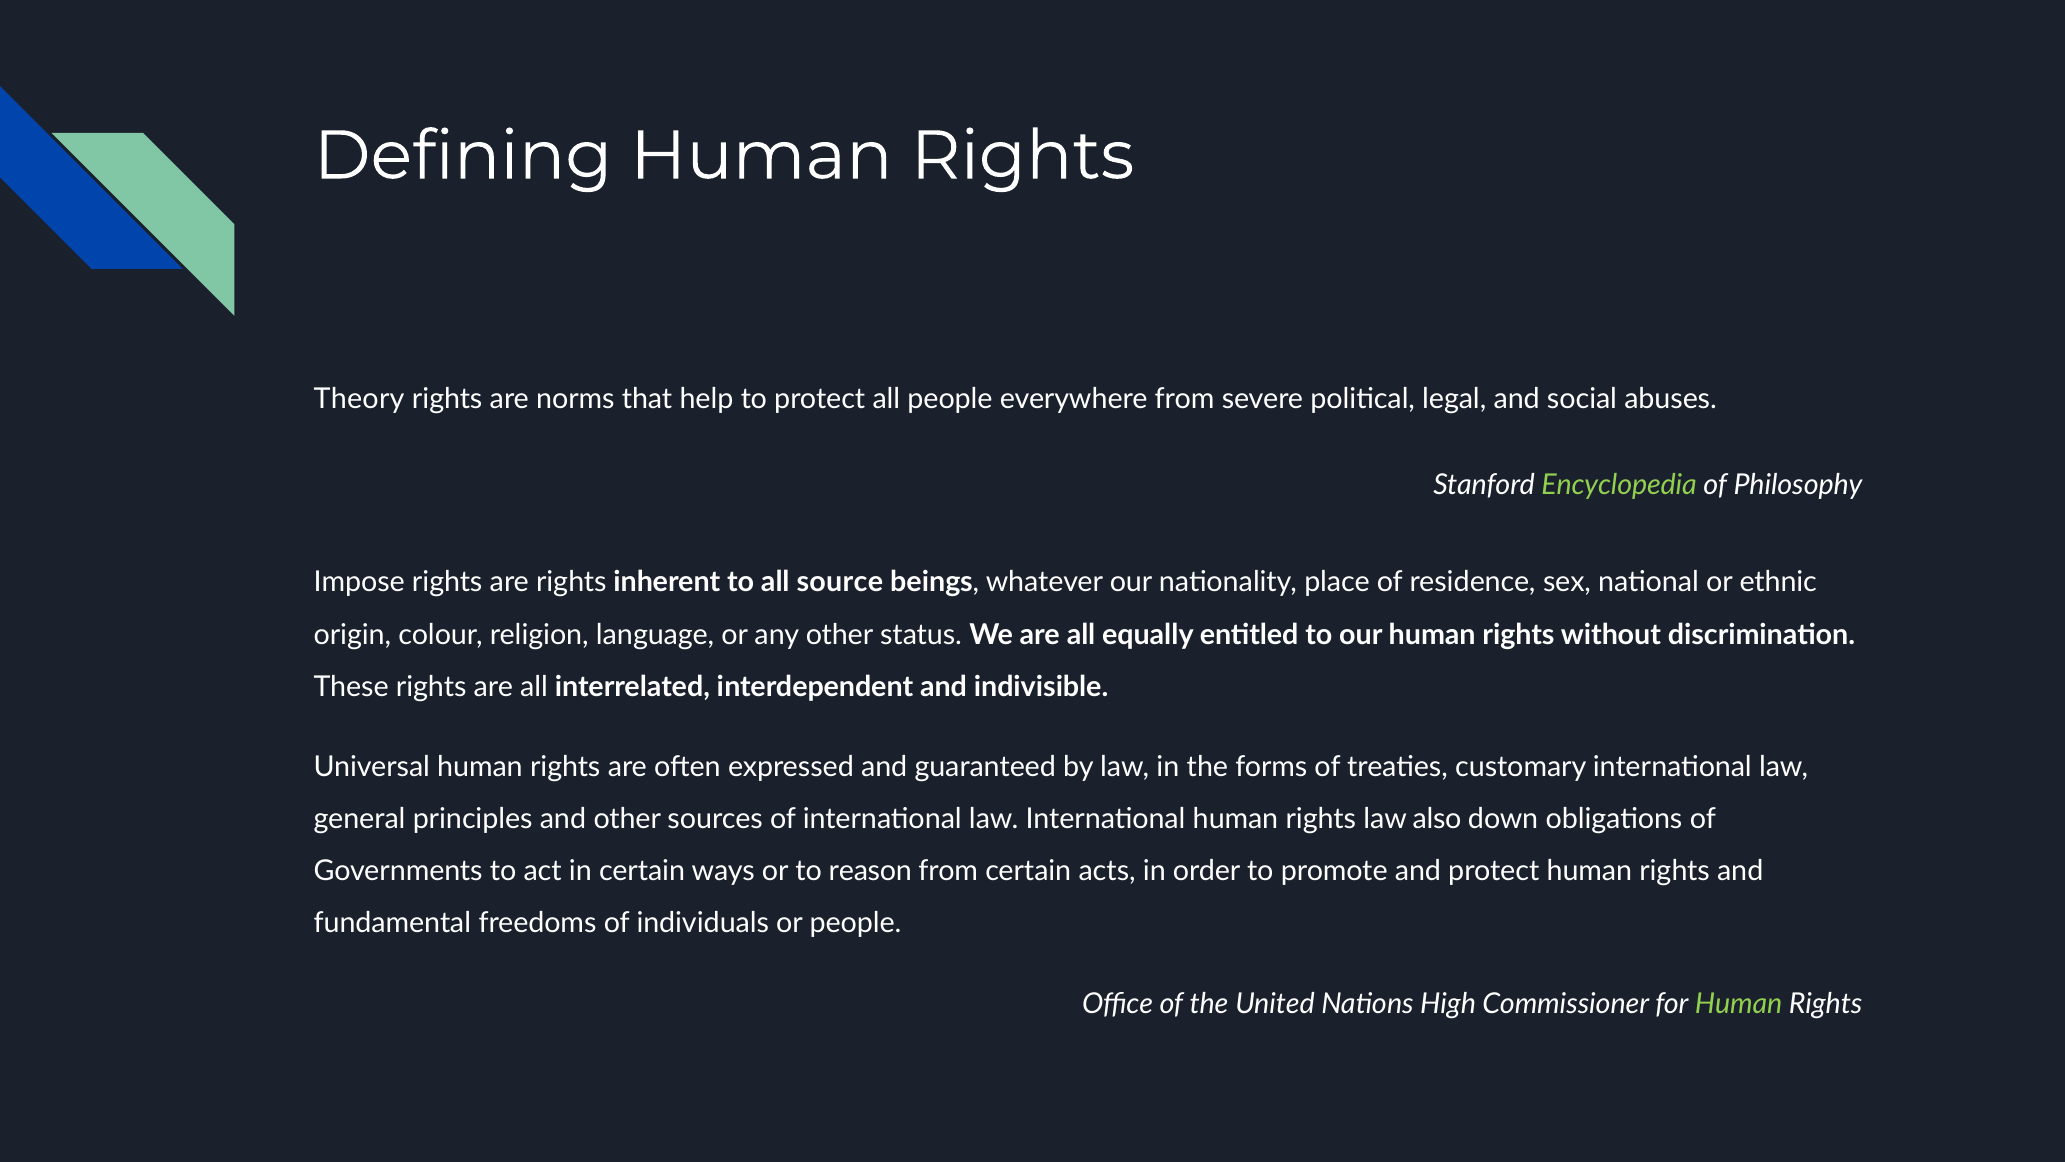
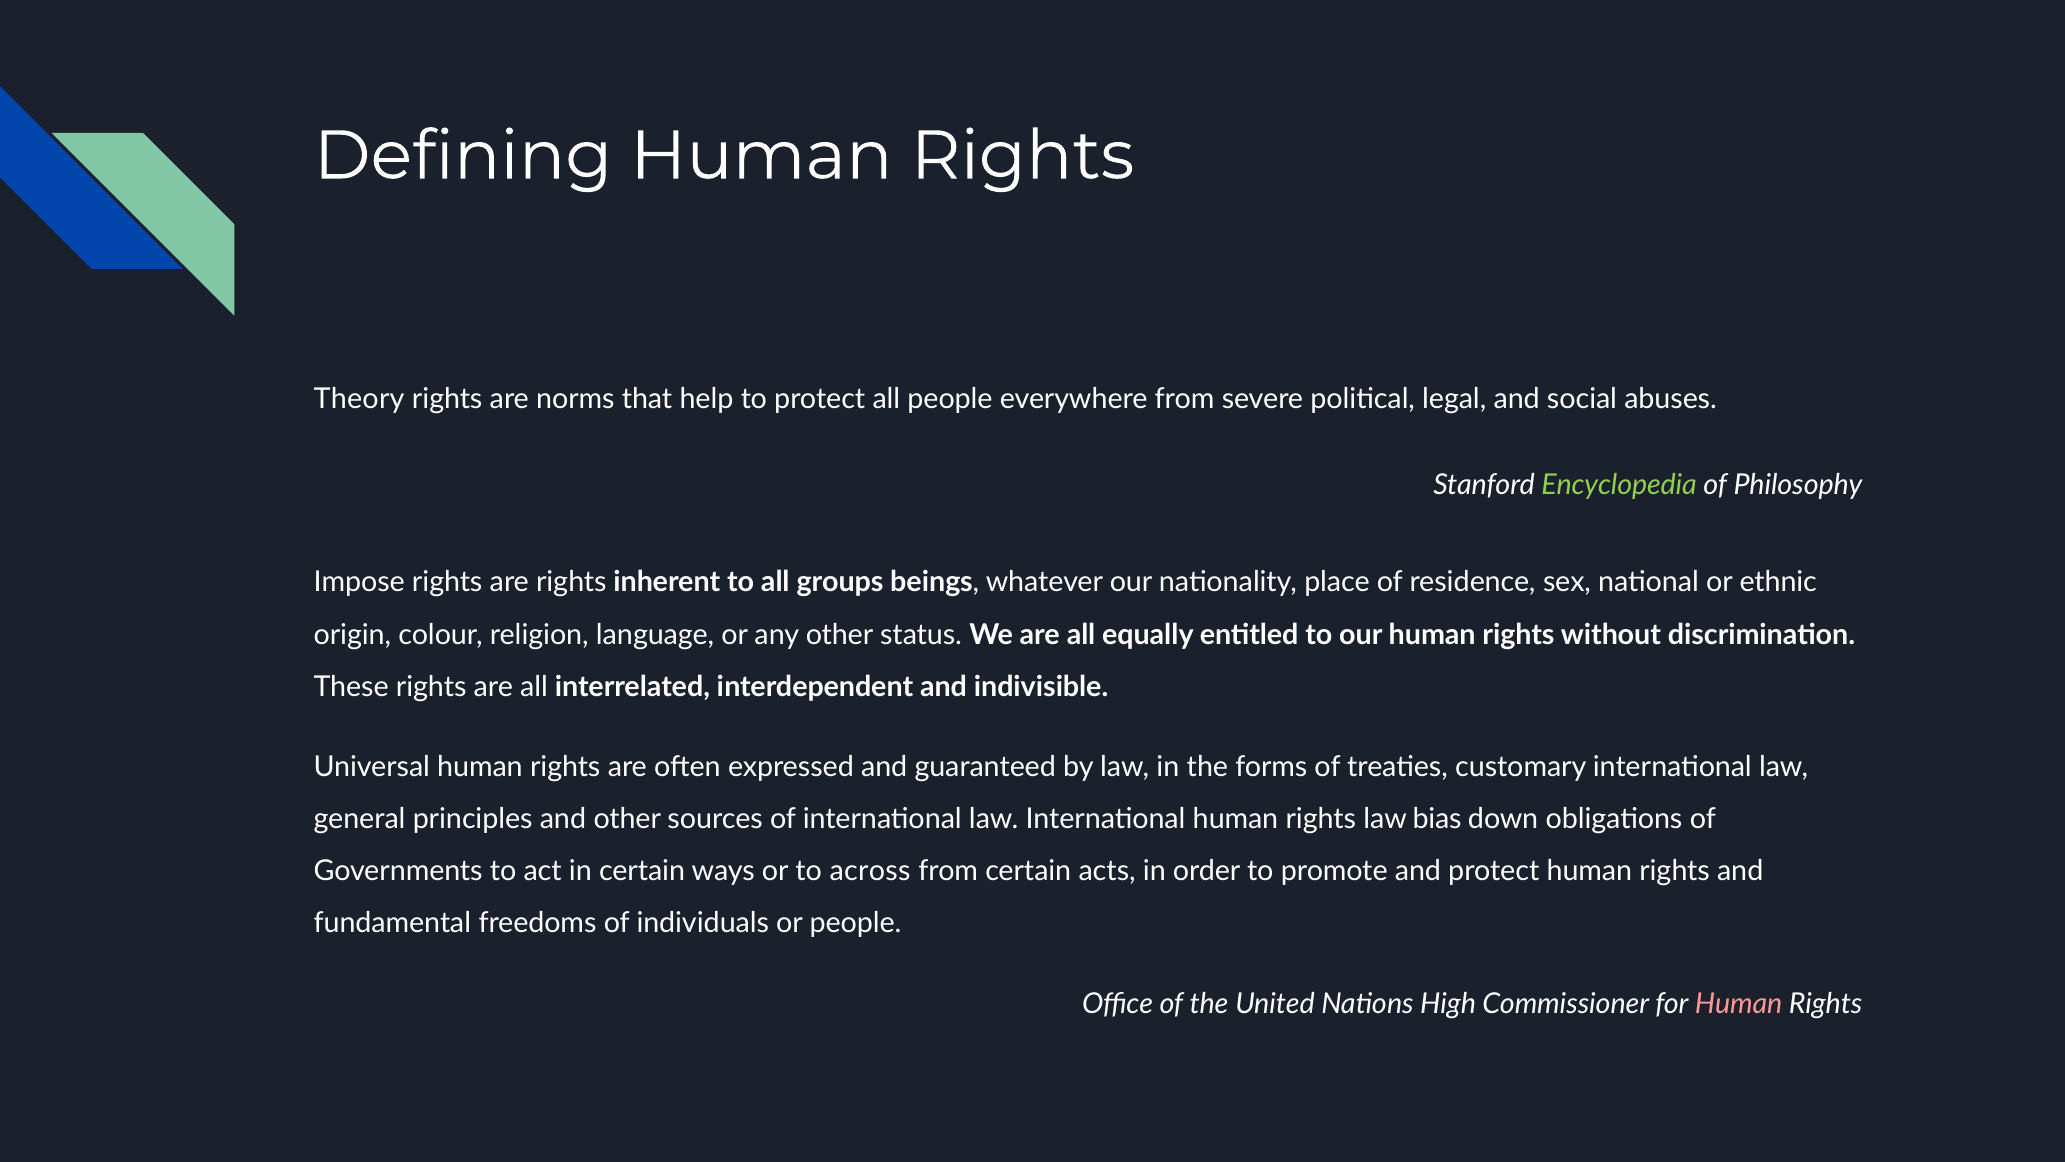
source: source -> groups
also: also -> bias
reason: reason -> across
Human at (1739, 1004) colour: light green -> pink
